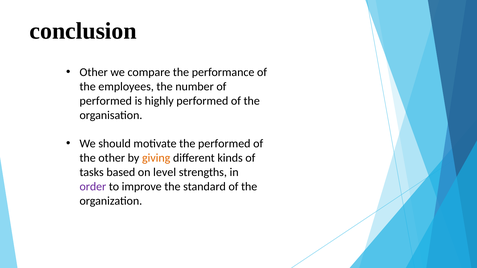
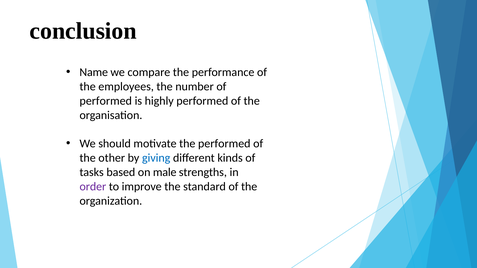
Other at (94, 72): Other -> Name
giving colour: orange -> blue
level: level -> male
